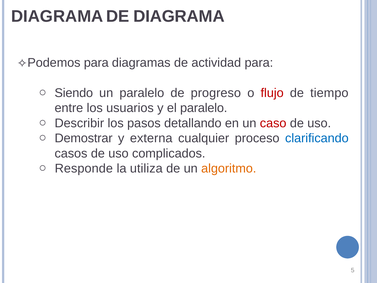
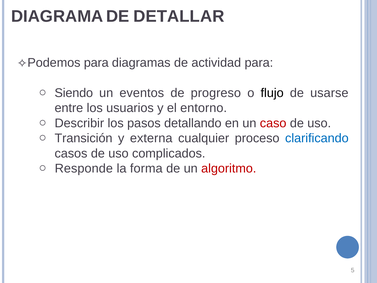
DE DIAGRAMA: DIAGRAMA -> DETALLAR
un paralelo: paralelo -> eventos
flujo colour: red -> black
tiempo: tiempo -> usarse
el paralelo: paralelo -> entorno
Demostrar: Demostrar -> Transición
utiliza: utiliza -> forma
algoritmo colour: orange -> red
